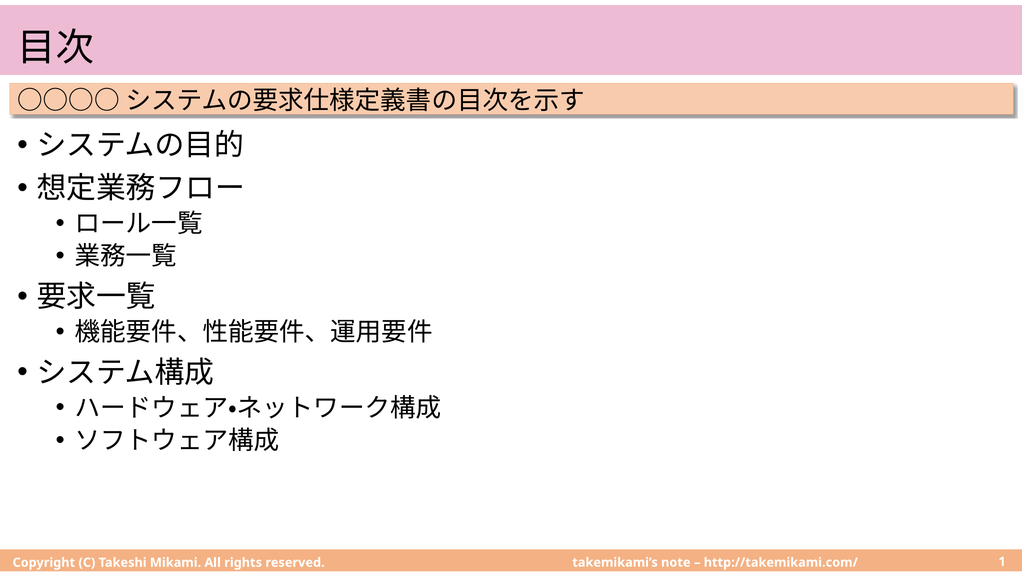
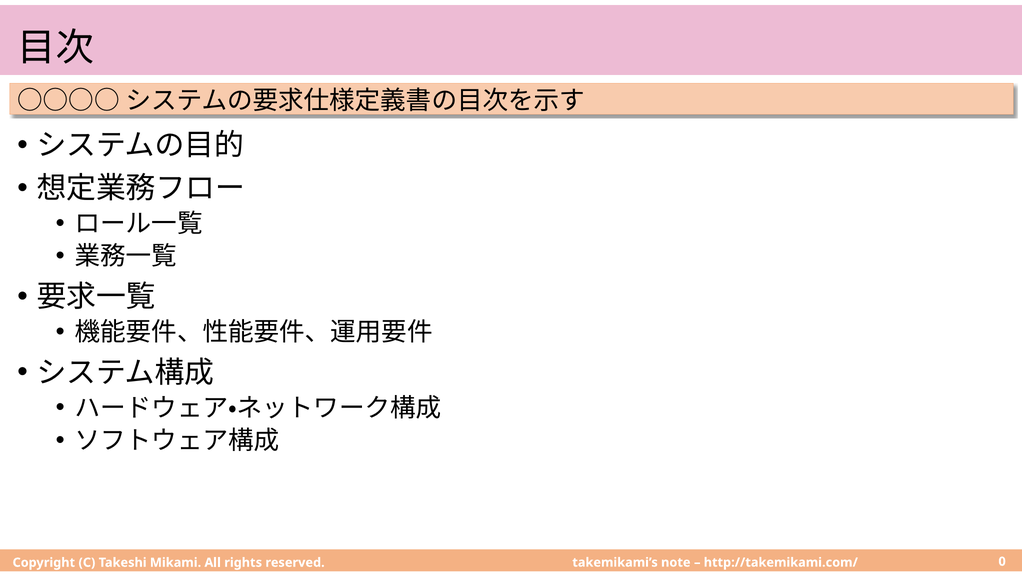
1: 1 -> 0
